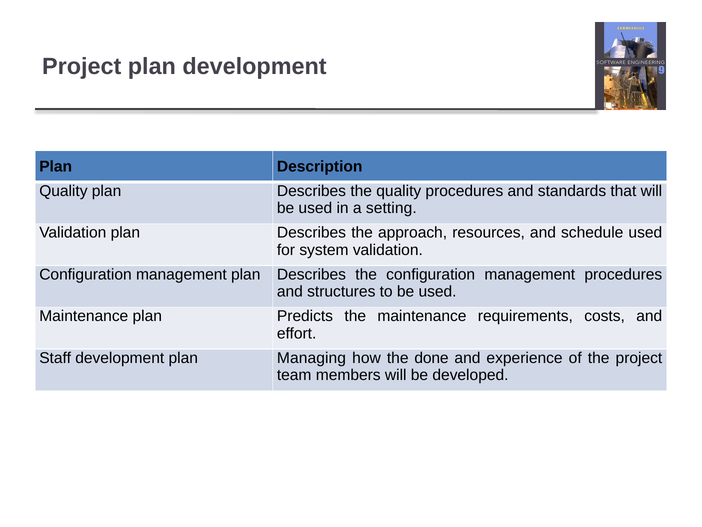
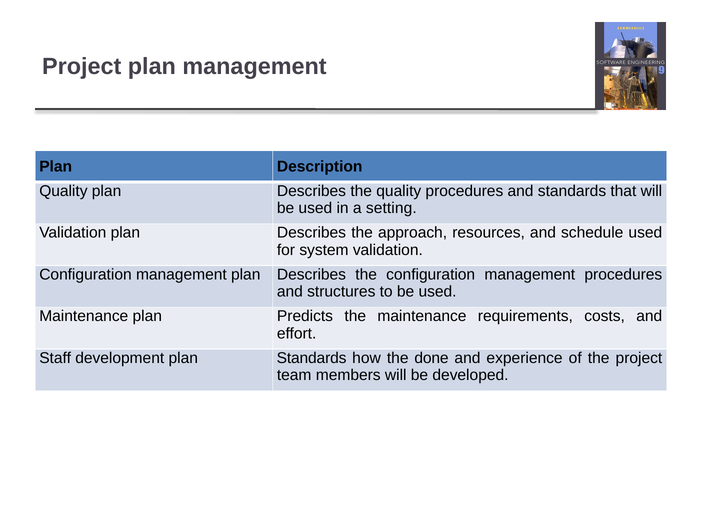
plan development: development -> management
plan Managing: Managing -> Standards
